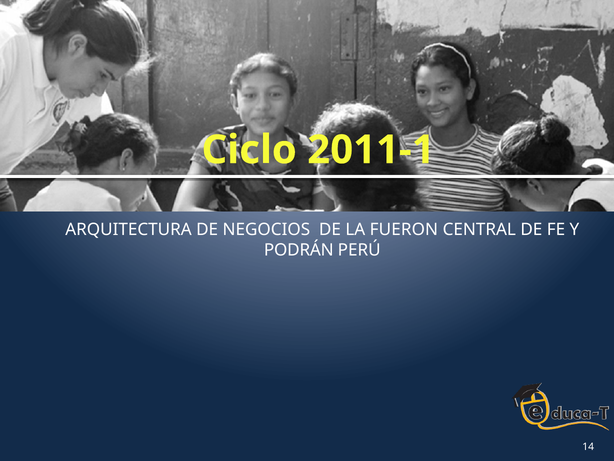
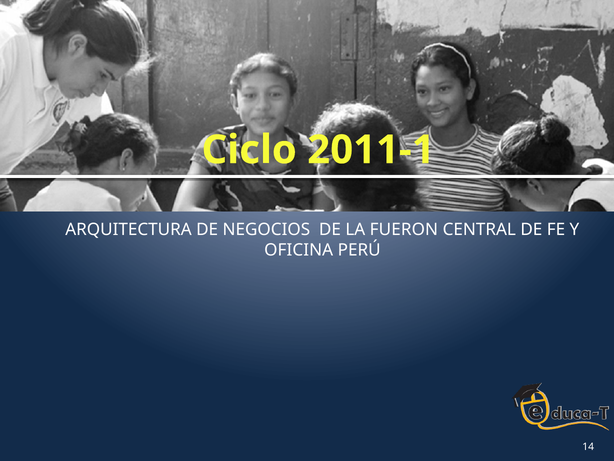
PODRÁN: PODRÁN -> OFICINA
